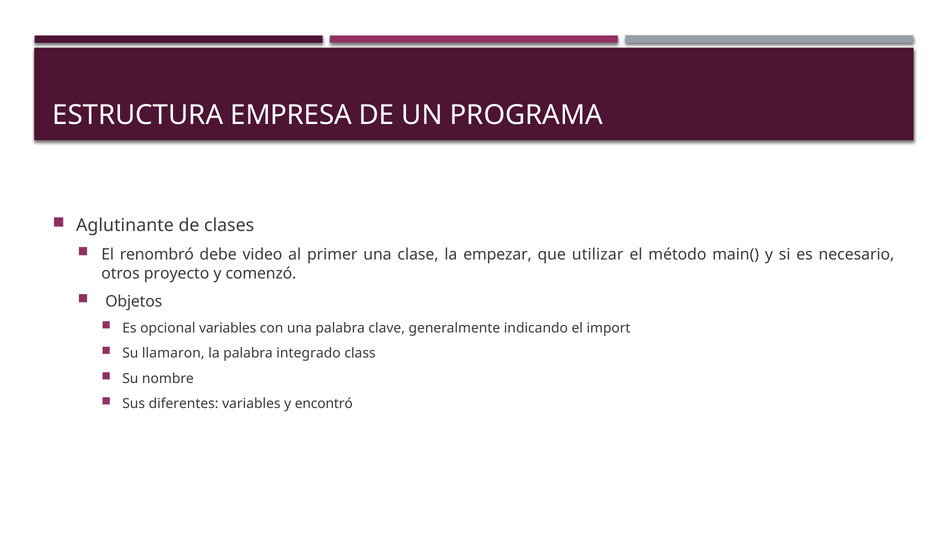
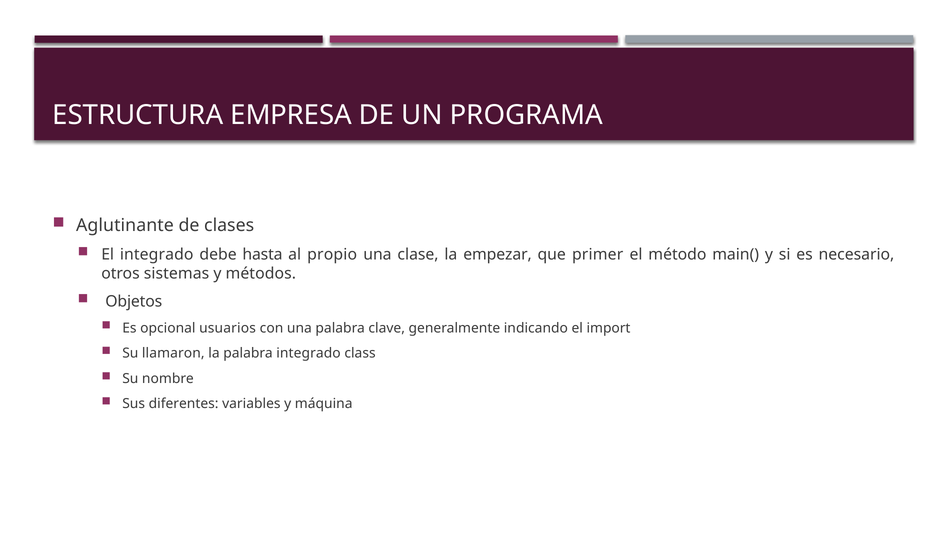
El renombró: renombró -> integrado
video: video -> hasta
primer: primer -> propio
utilizar: utilizar -> primer
proyecto: proyecto -> sistemas
comenzó: comenzó -> métodos
opcional variables: variables -> usuarios
encontró: encontró -> máquina
